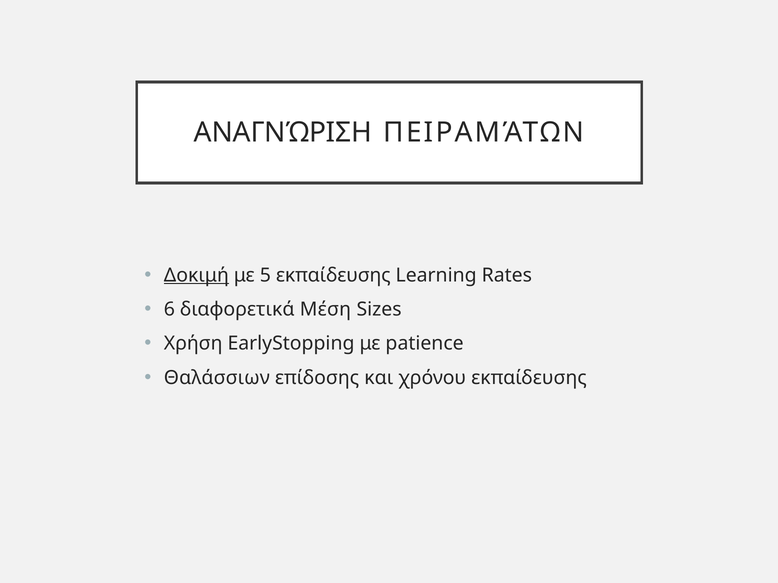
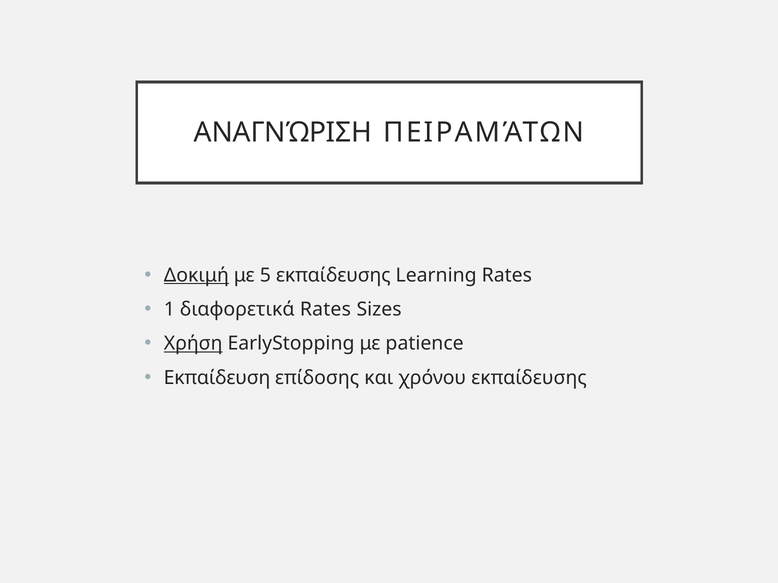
6: 6 -> 1
διαφορετικά Μέση: Μέση -> Rates
Χρήση underline: none -> present
Θαλάσσιων: Θαλάσσιων -> Εκπαίδευση
